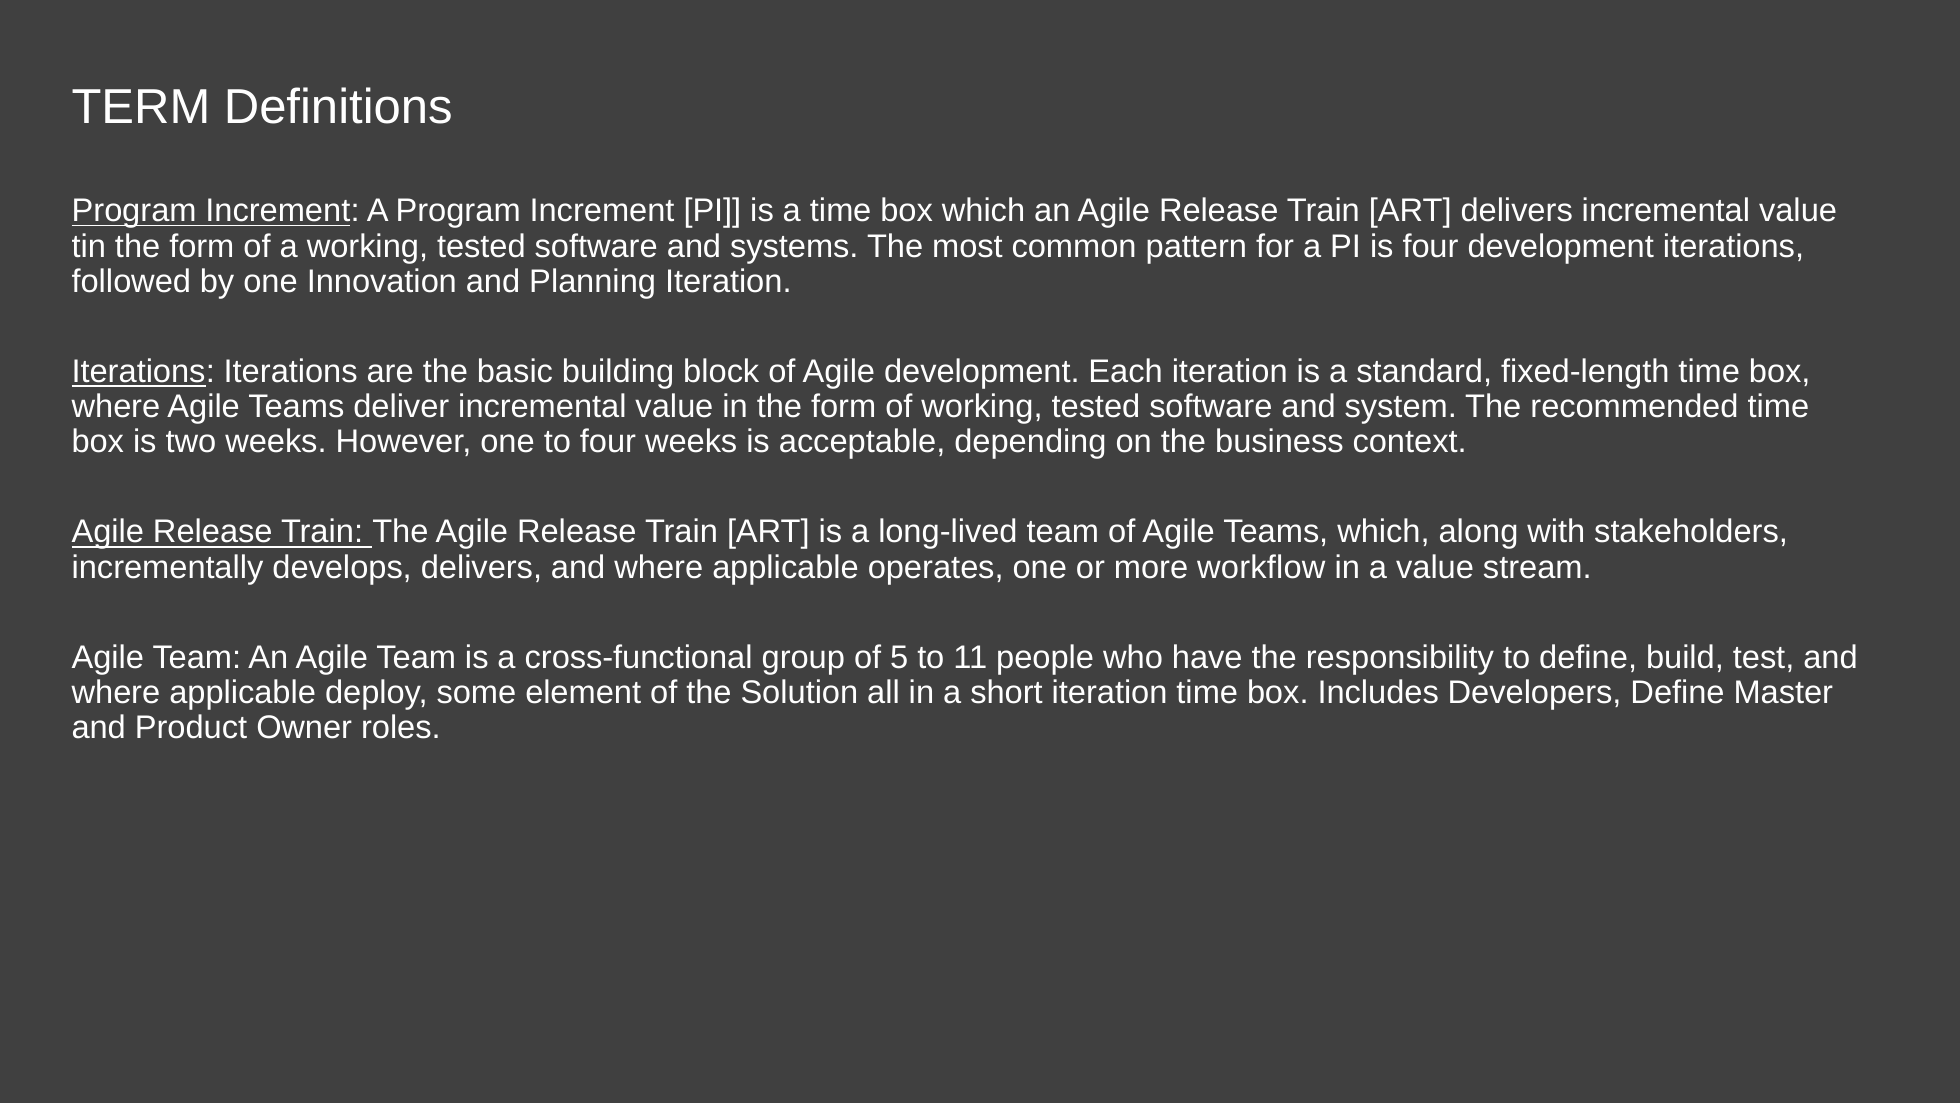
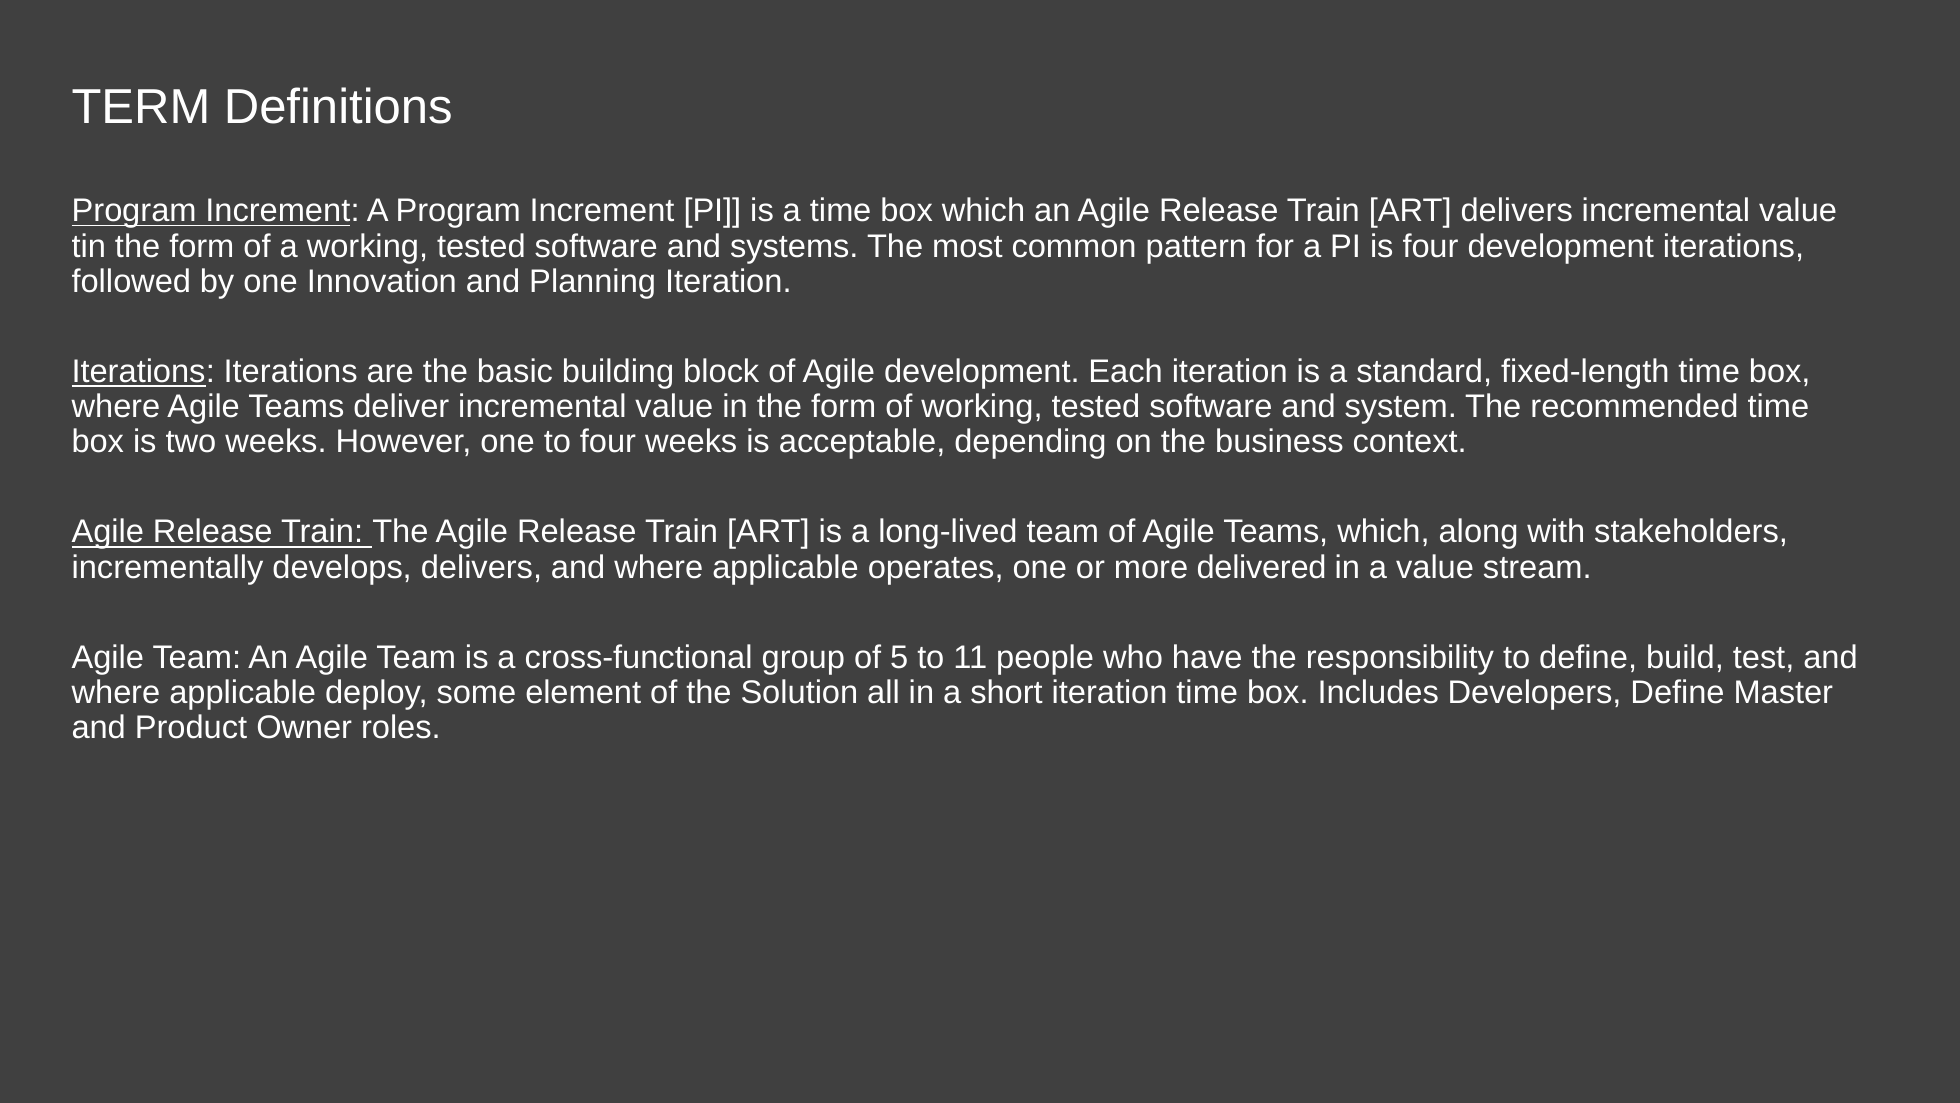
workflow: workflow -> delivered
